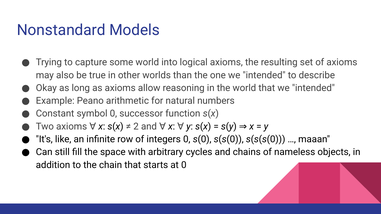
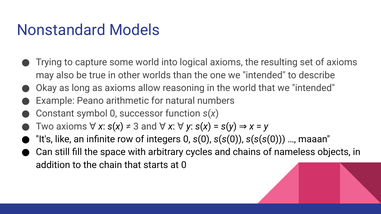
2: 2 -> 3
